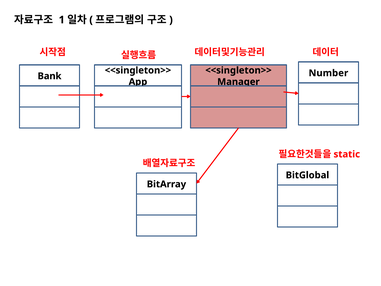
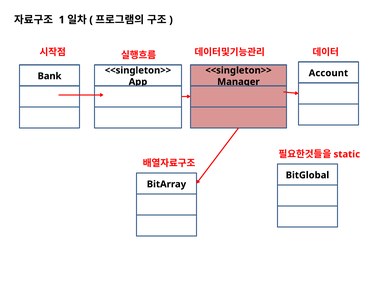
Number: Number -> Account
